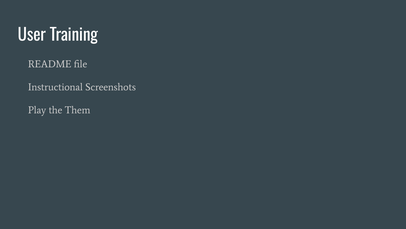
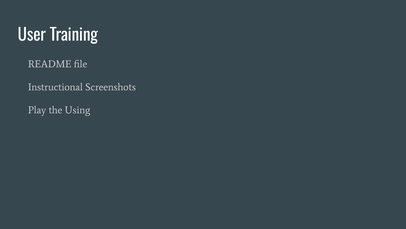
Them: Them -> Using
